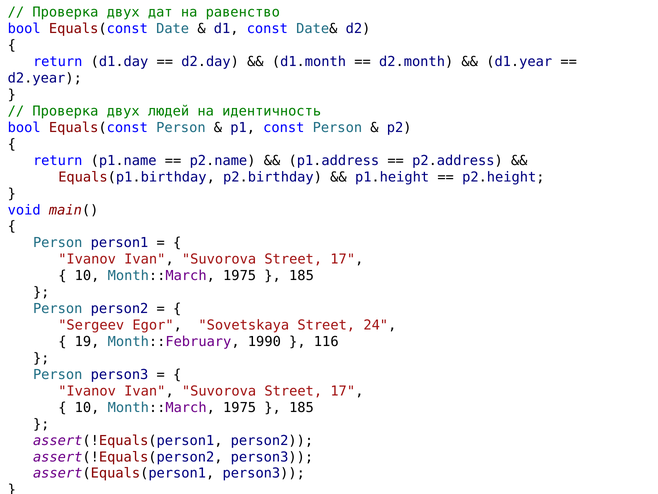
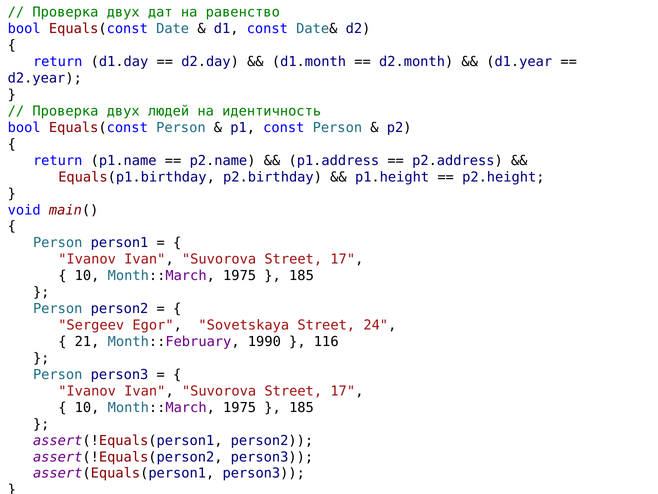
19: 19 -> 21
